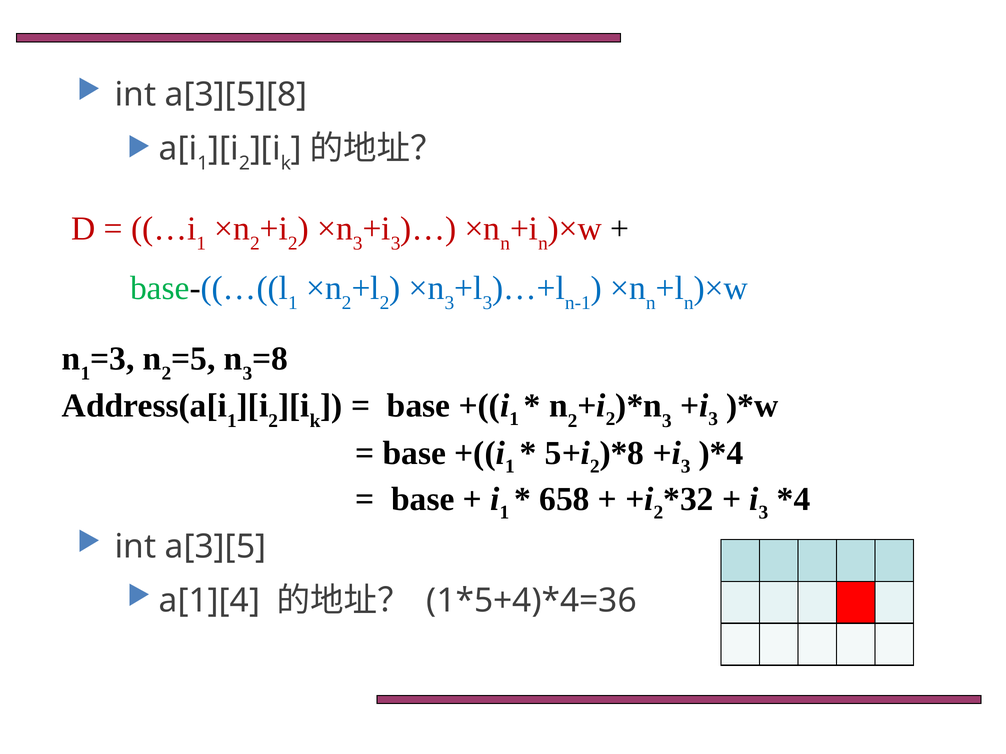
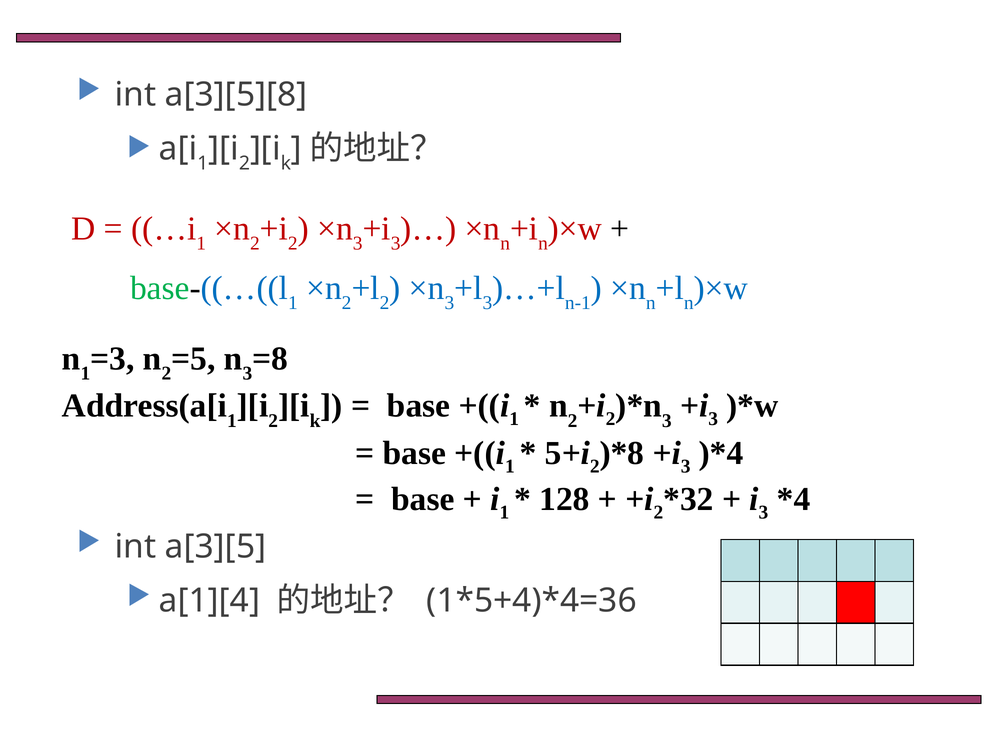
658: 658 -> 128
